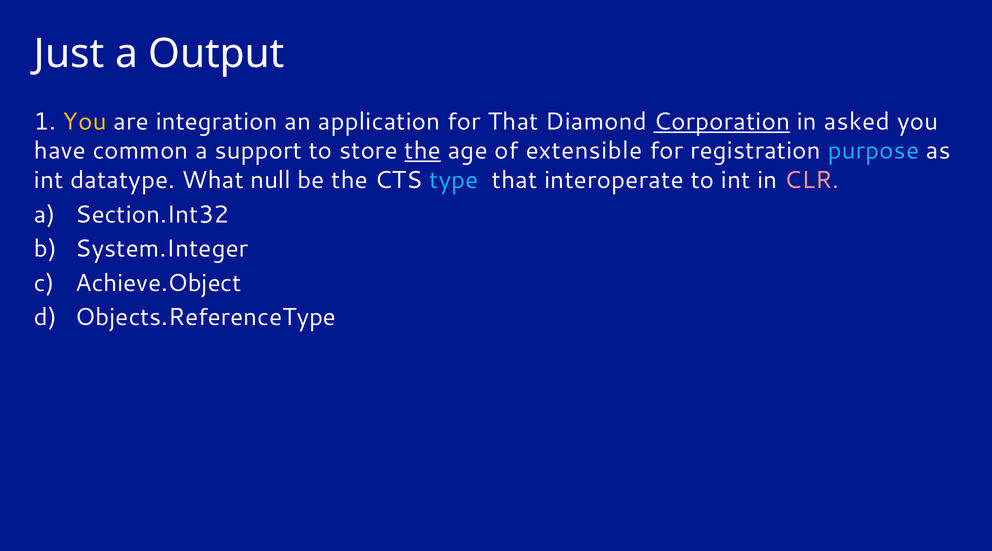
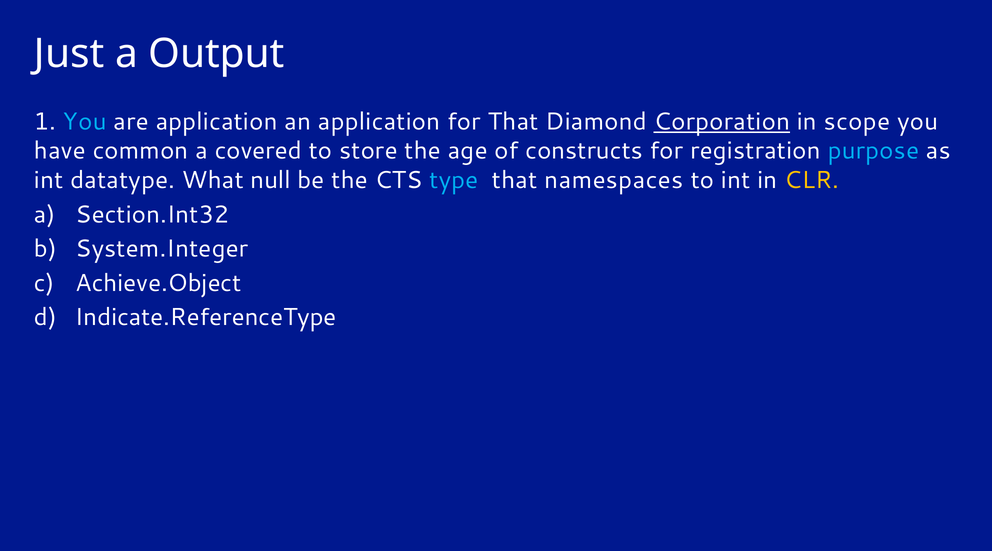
You at (85, 122) colour: yellow -> light blue
are integration: integration -> application
asked: asked -> scope
support: support -> covered
the at (423, 151) underline: present -> none
extensible: extensible -> constructs
interoperate: interoperate -> namespaces
CLR colour: pink -> yellow
Objects.ReferenceType: Objects.ReferenceType -> Indicate.ReferenceType
